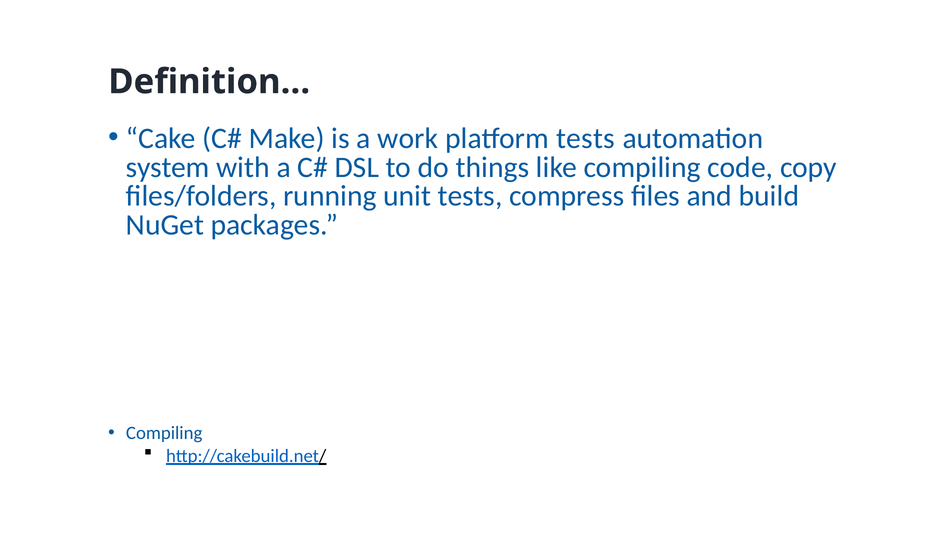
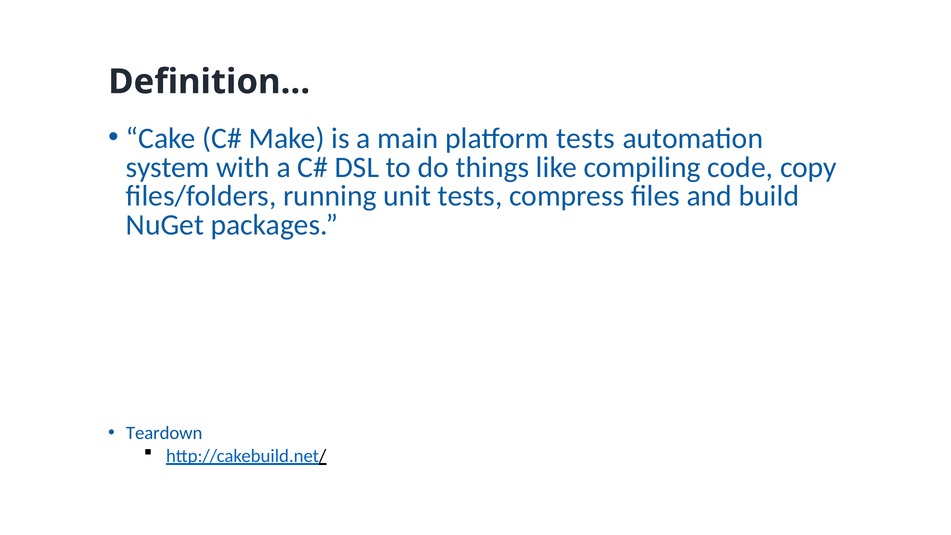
work: work -> main
Compiling at (164, 433): Compiling -> Teardown
